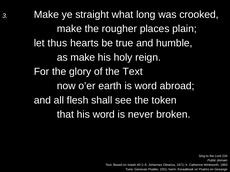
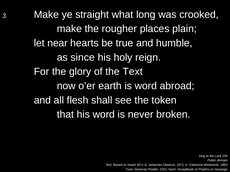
thus: thus -> near
as make: make -> since
